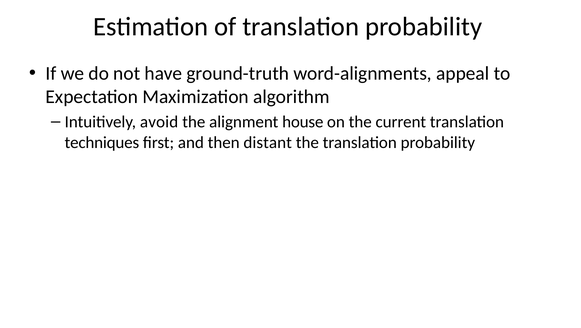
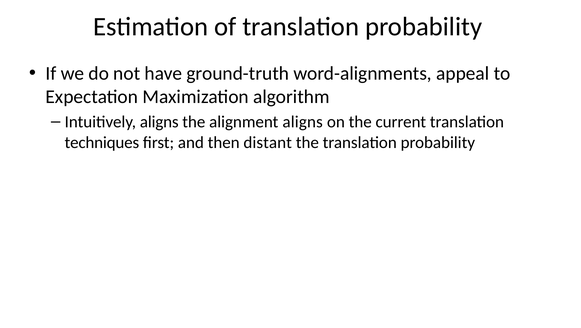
Intuitively avoid: avoid -> aligns
alignment house: house -> aligns
